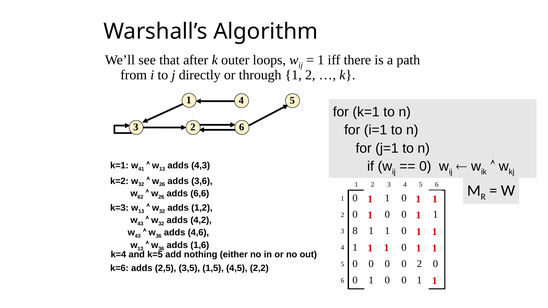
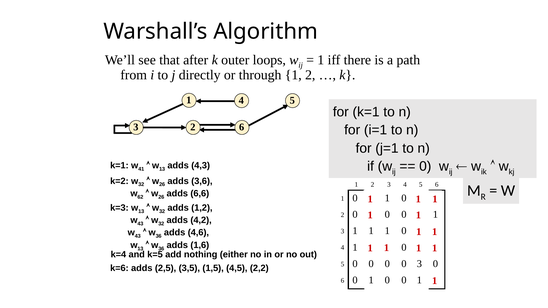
3 8: 8 -> 1
2 at (419, 264): 2 -> 3
